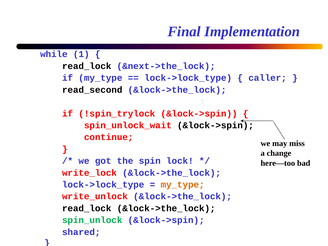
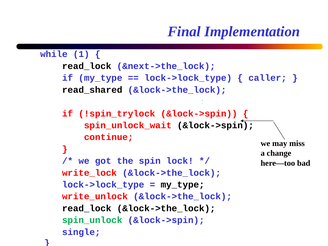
read_second: read_second -> read_shared
my_type at (183, 185) colour: orange -> black
shared: shared -> single
